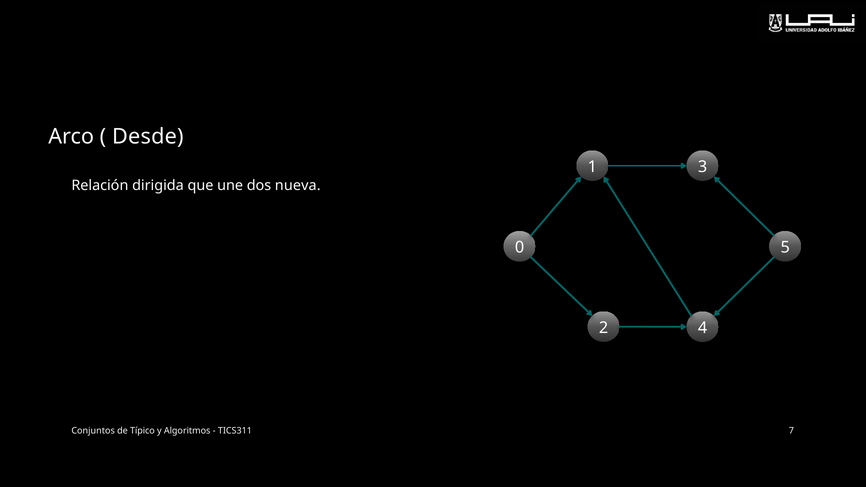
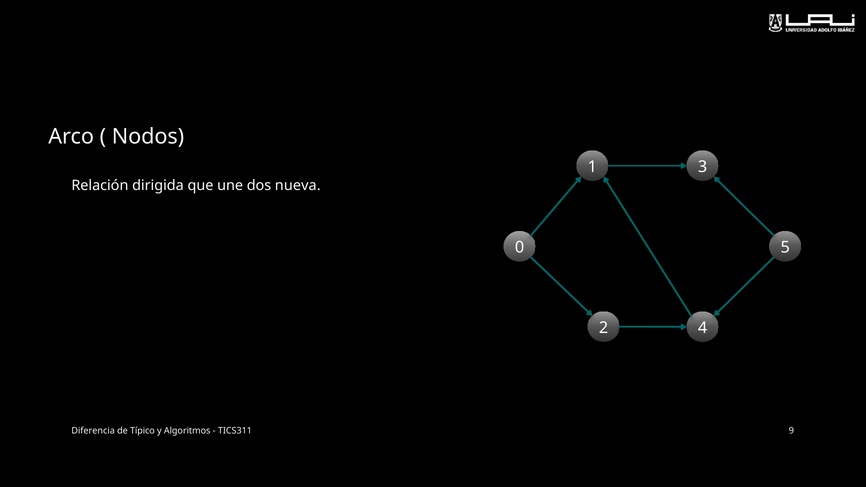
Desde: Desde -> Nodos
Conjuntos: Conjuntos -> Diferencia
7: 7 -> 9
